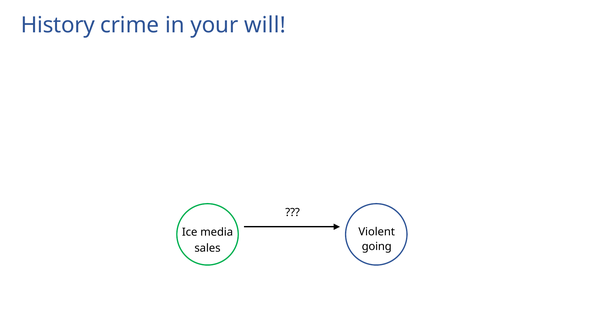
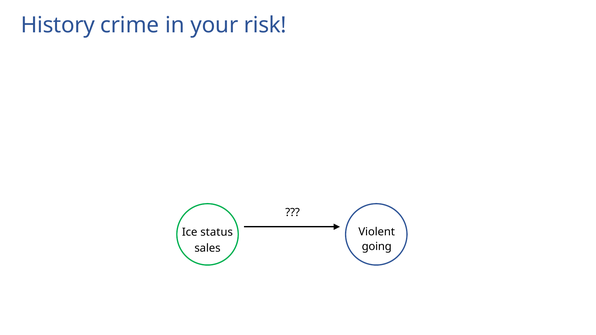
will: will -> risk
media: media -> status
